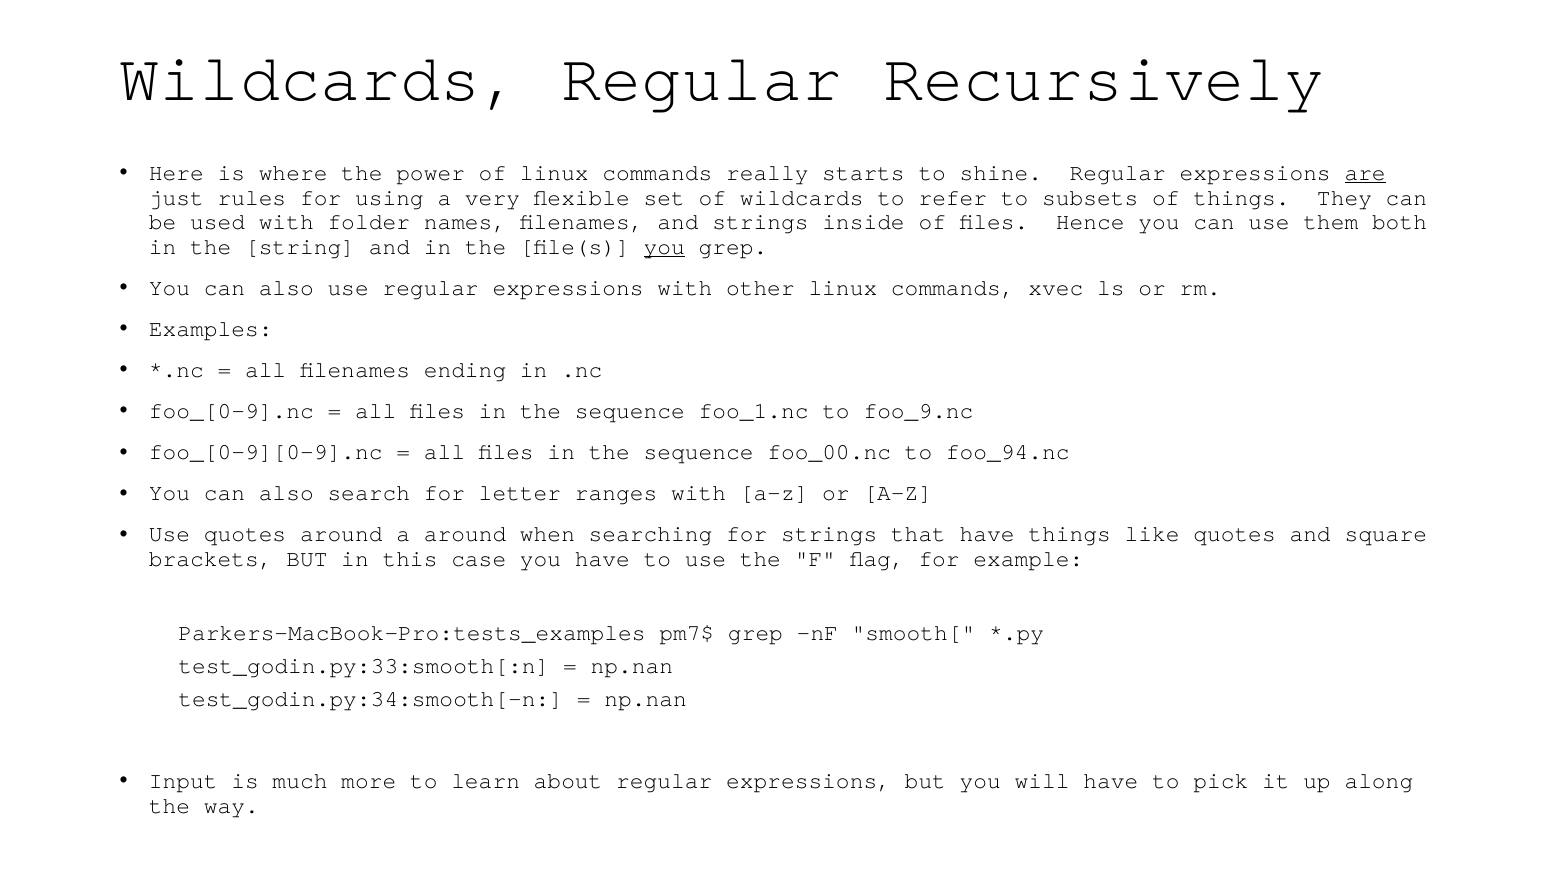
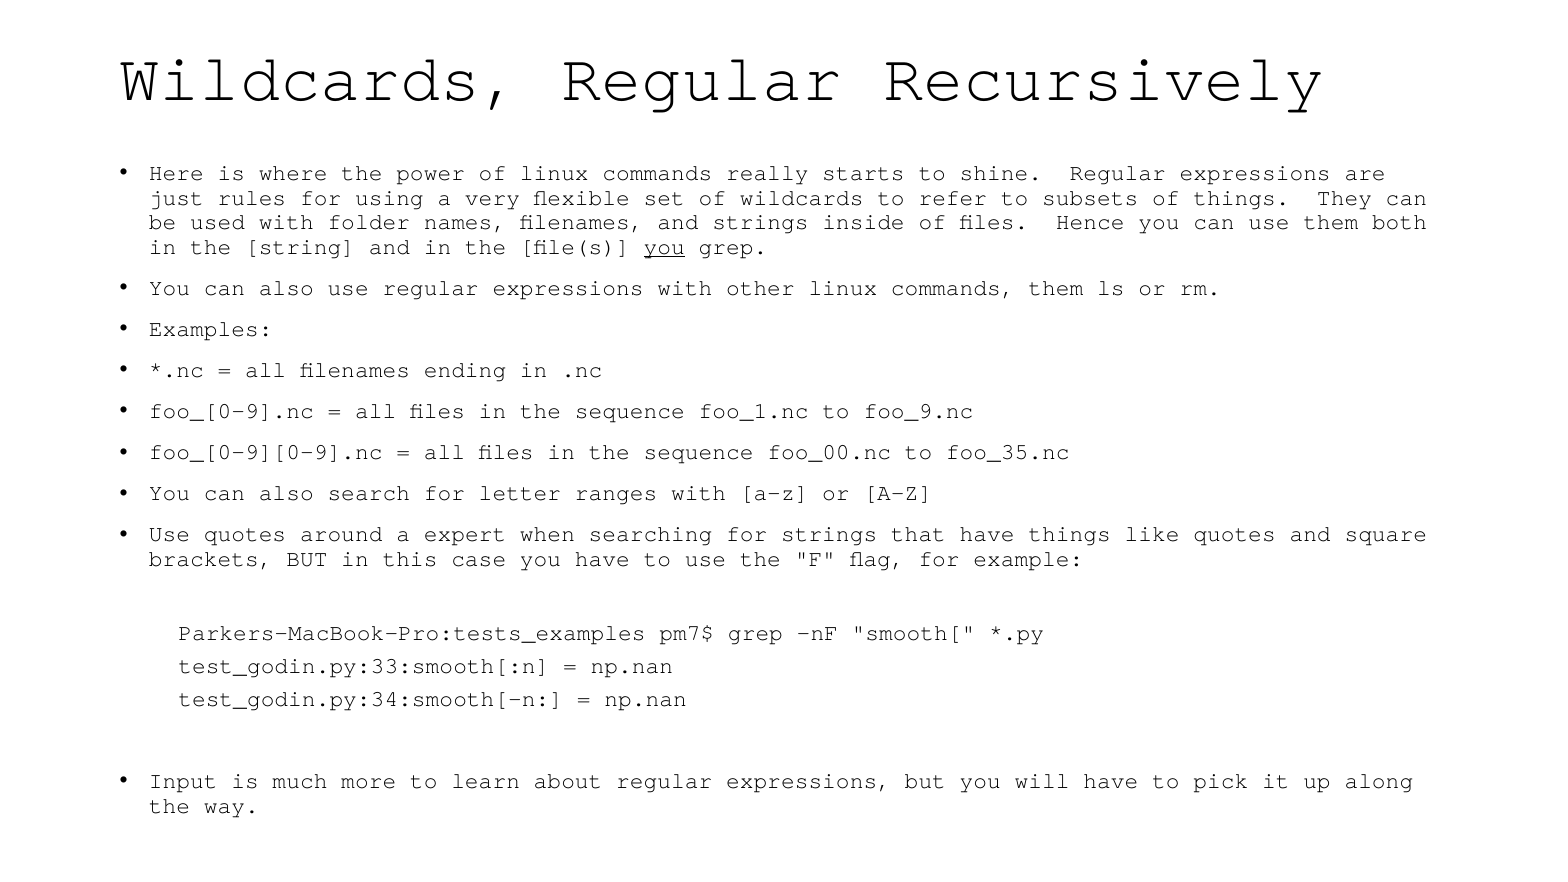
are underline: present -> none
commands xvec: xvec -> them
foo_94.nc: foo_94.nc -> foo_35.nc
a around: around -> expert
